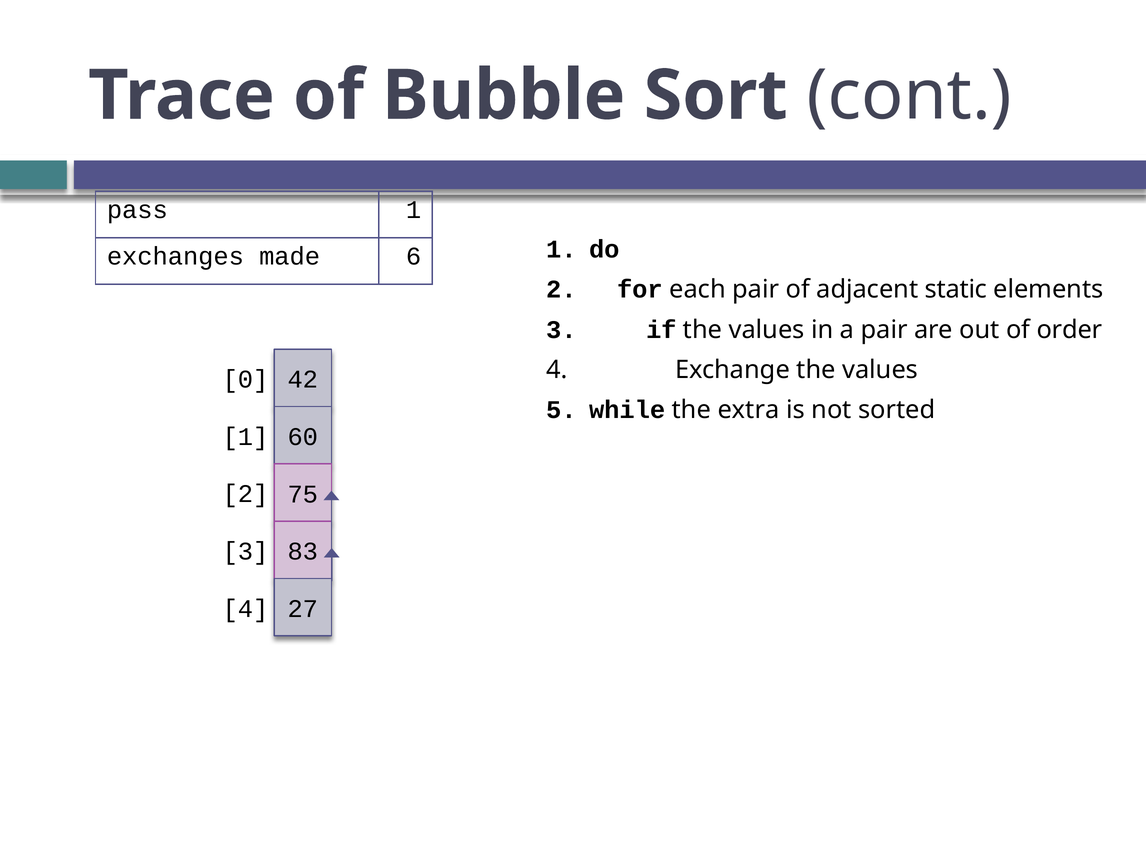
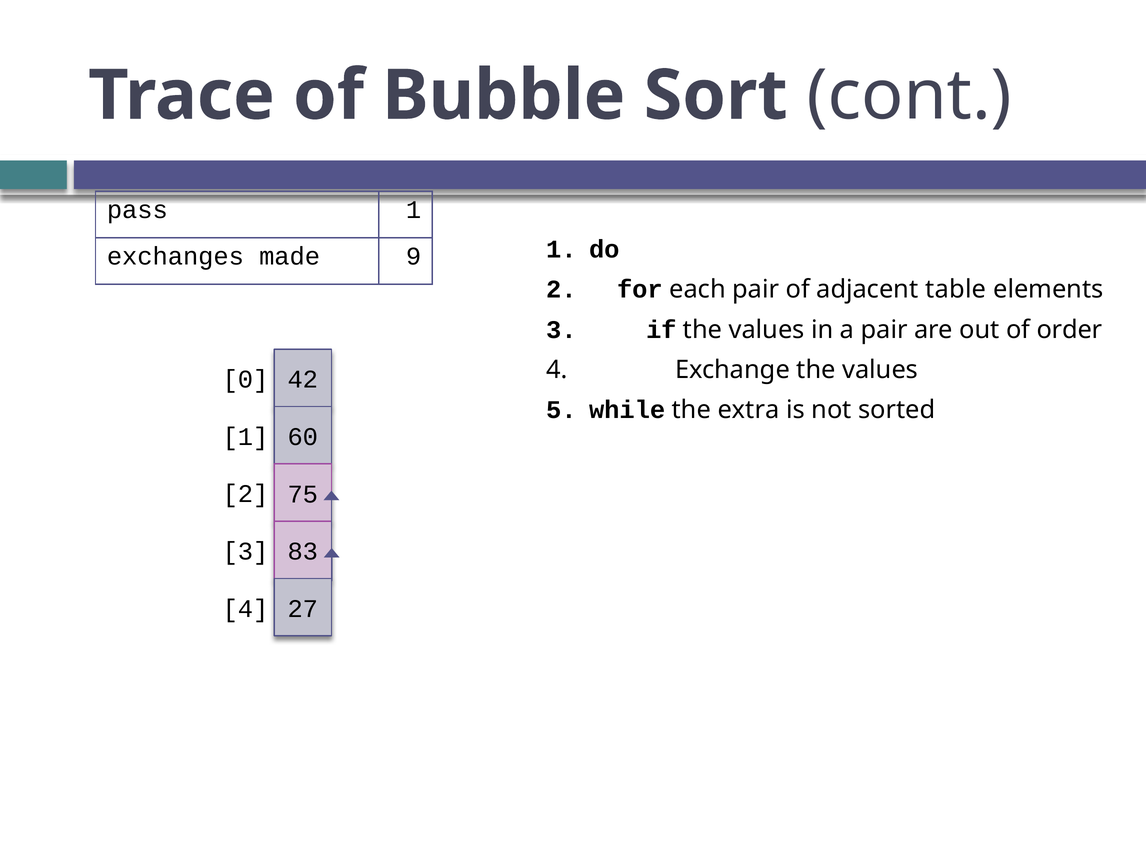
6: 6 -> 9
static: static -> table
